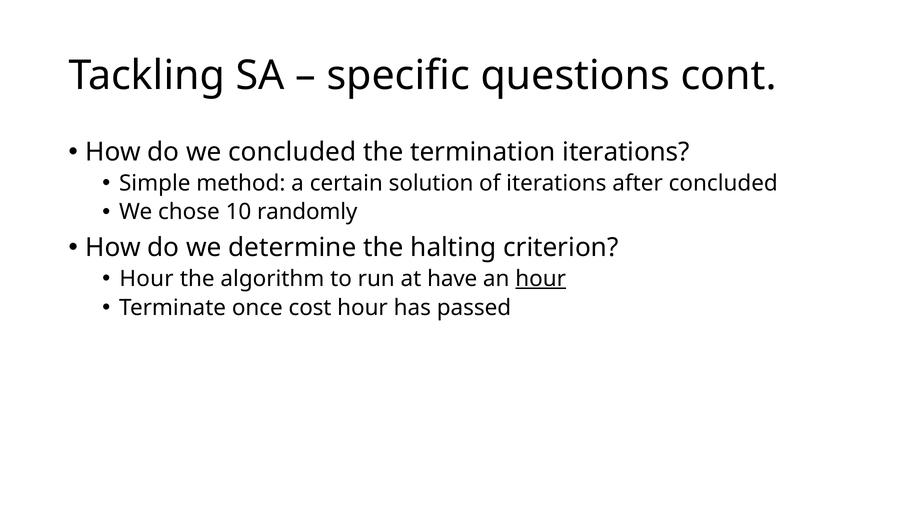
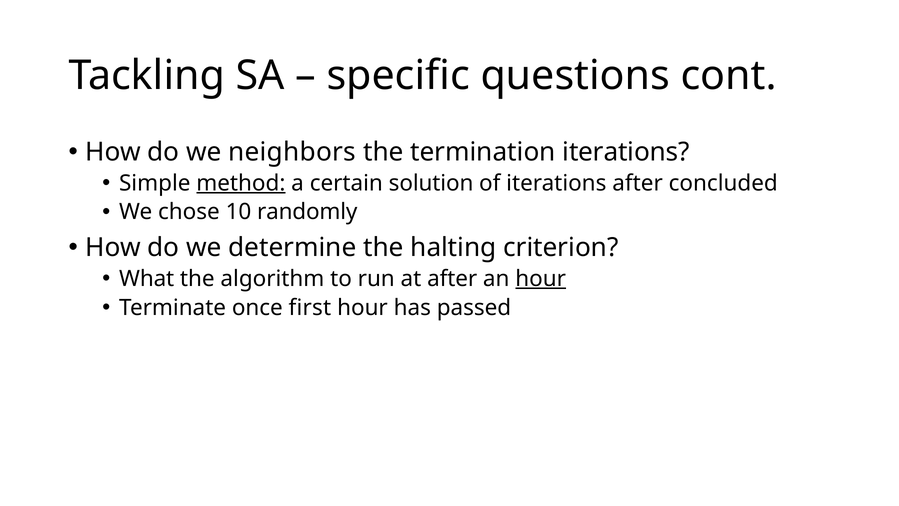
we concluded: concluded -> neighbors
method underline: none -> present
Hour at (146, 279): Hour -> What
at have: have -> after
cost: cost -> first
